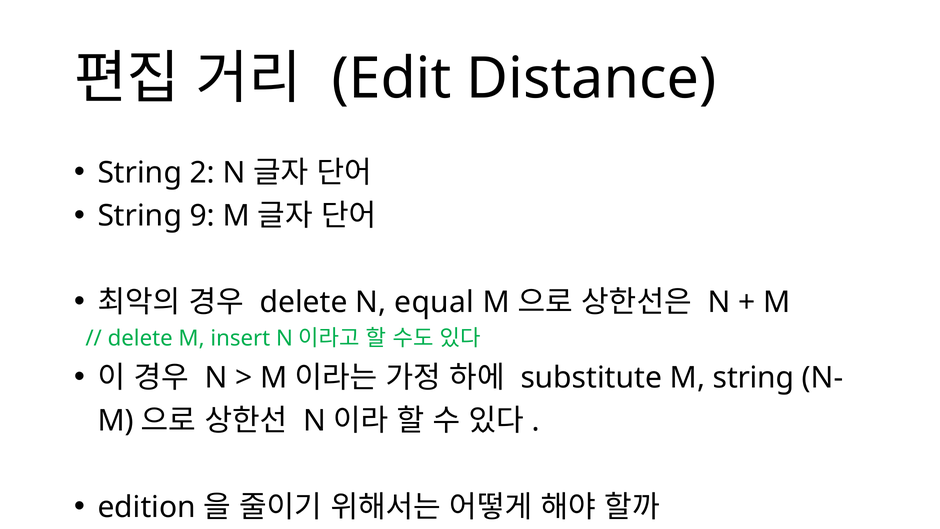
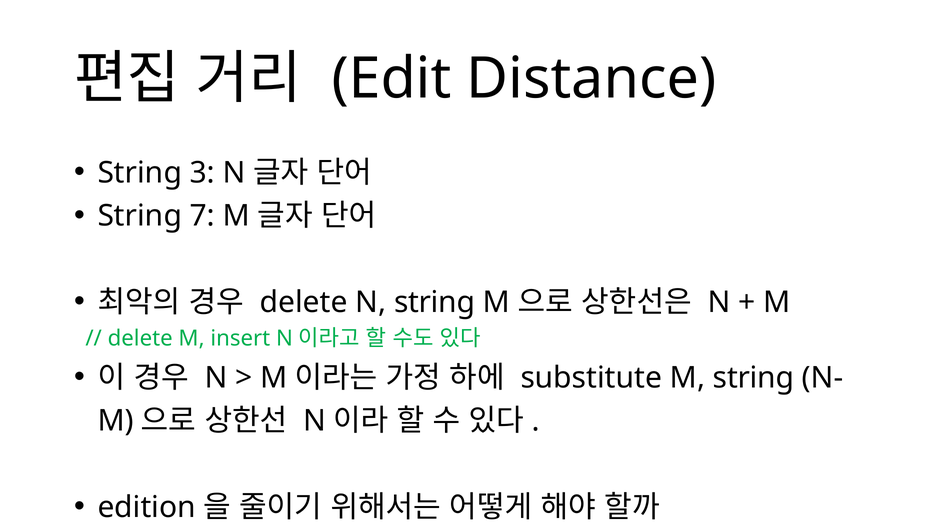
2: 2 -> 3
9: 9 -> 7
N equal: equal -> string
